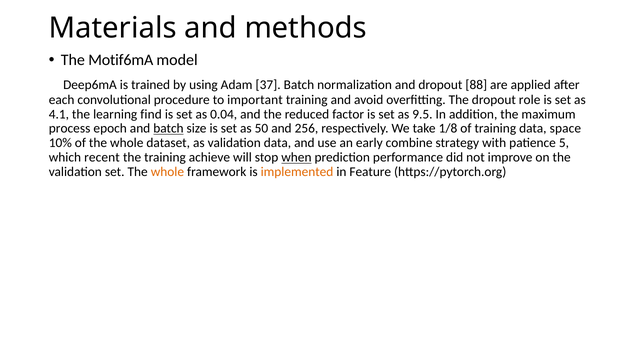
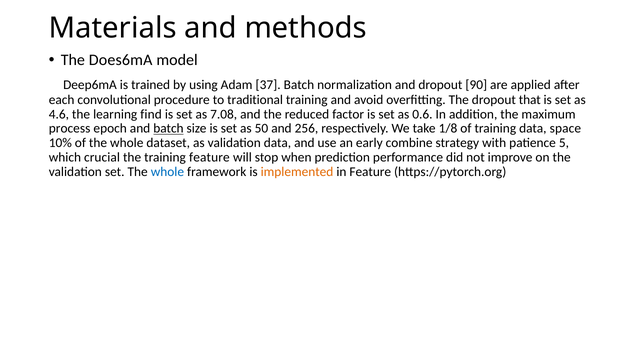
Motif6mA: Motif6mA -> Does6mA
88: 88 -> 90
important: important -> traditional
role: role -> that
4.1: 4.1 -> 4.6
0.04: 0.04 -> 7.08
9.5: 9.5 -> 0.6
recent: recent -> crucial
training achieve: achieve -> feature
when underline: present -> none
whole at (167, 172) colour: orange -> blue
